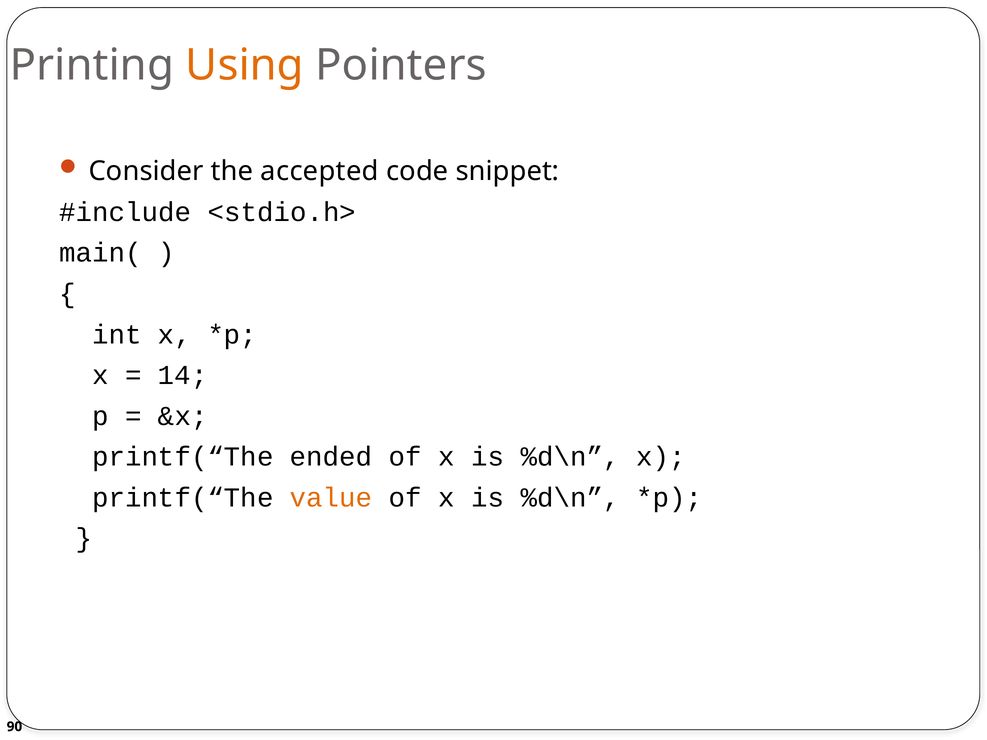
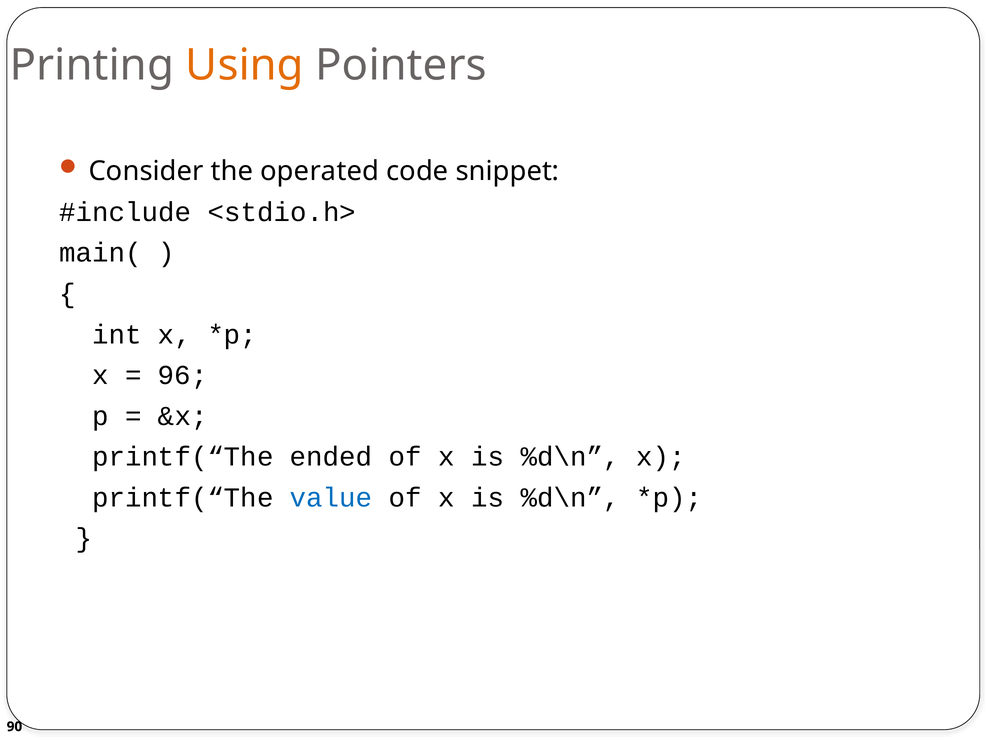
accepted: accepted -> operated
14: 14 -> 96
value colour: orange -> blue
